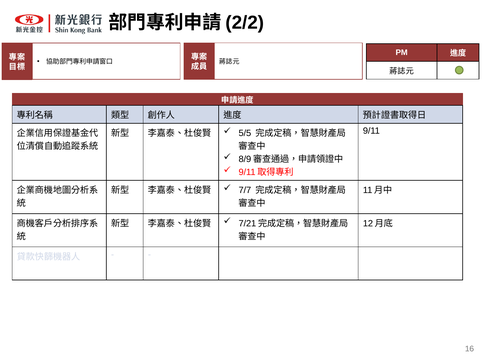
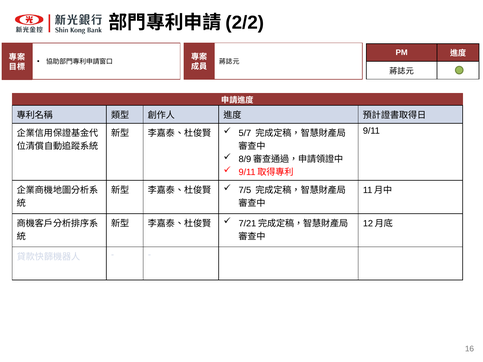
5/5: 5/5 -> 5/7
7/7: 7/7 -> 7/5
